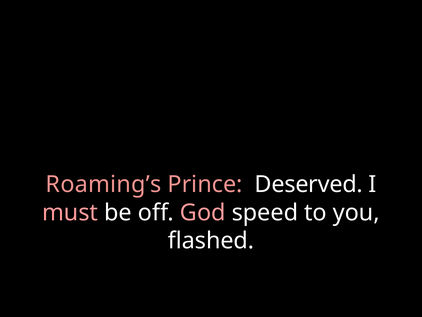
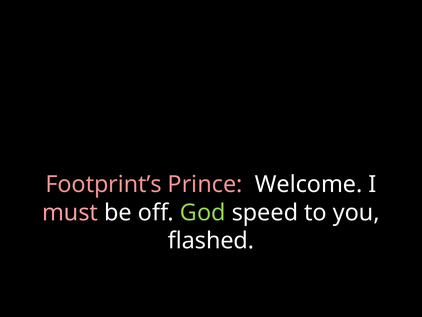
Roaming’s: Roaming’s -> Footprint’s
Deserved: Deserved -> Welcome
God colour: pink -> light green
